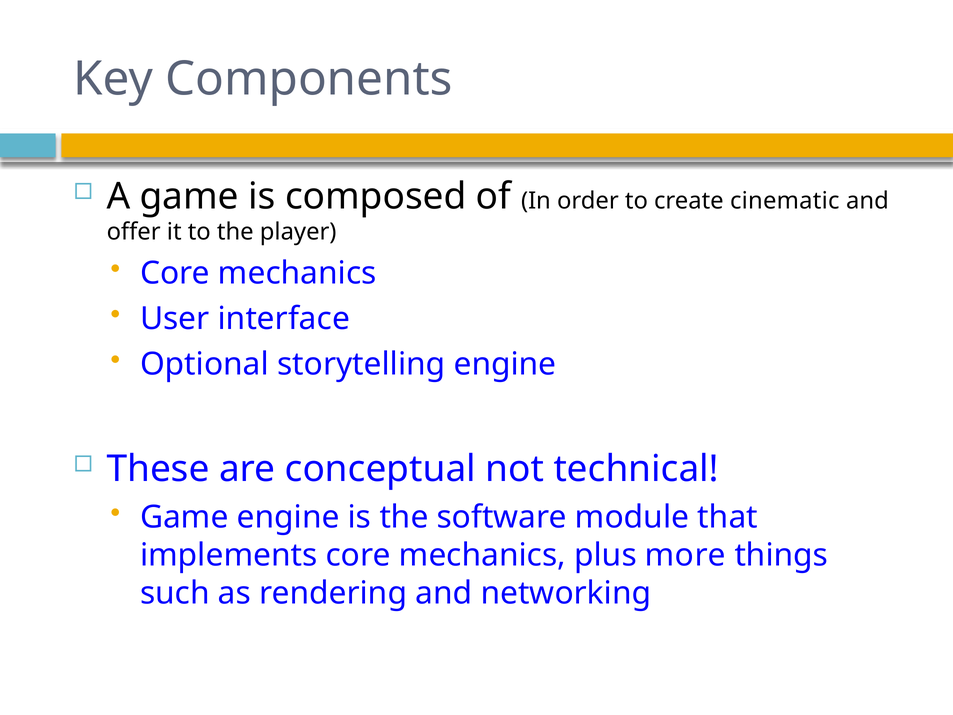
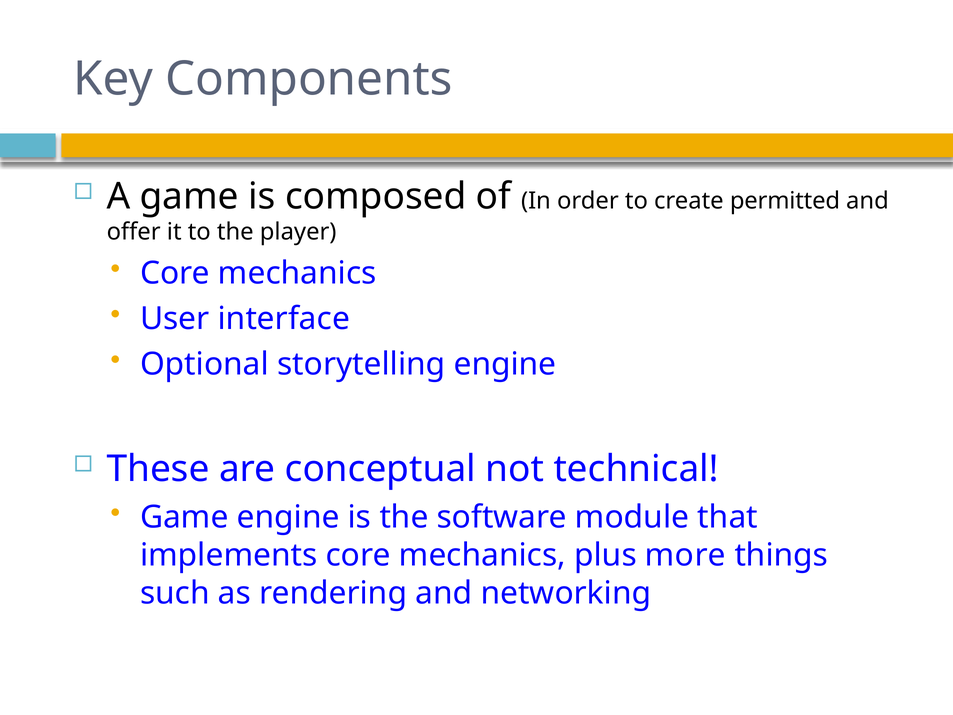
cinematic: cinematic -> permitted
